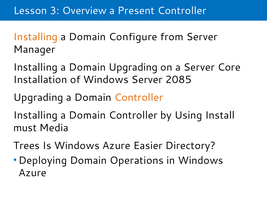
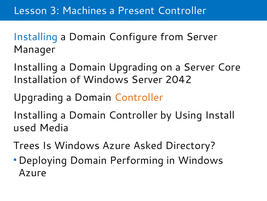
Overview: Overview -> Machines
Installing at (36, 37) colour: orange -> blue
2085: 2085 -> 2042
must: must -> used
Easier: Easier -> Asked
Operations: Operations -> Performing
